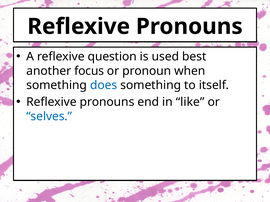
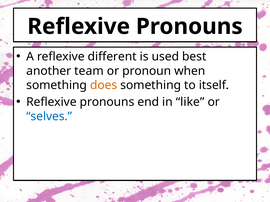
question: question -> different
focus: focus -> team
does colour: blue -> orange
